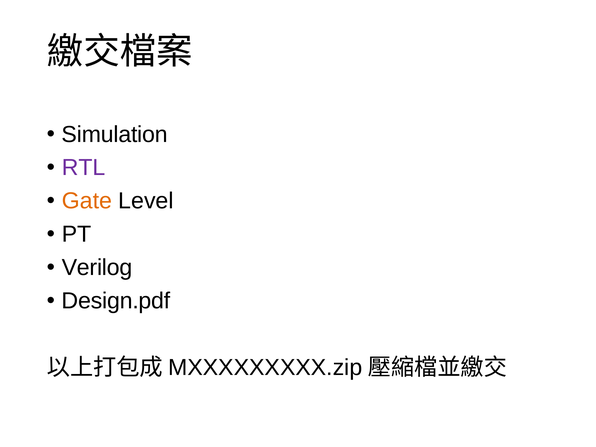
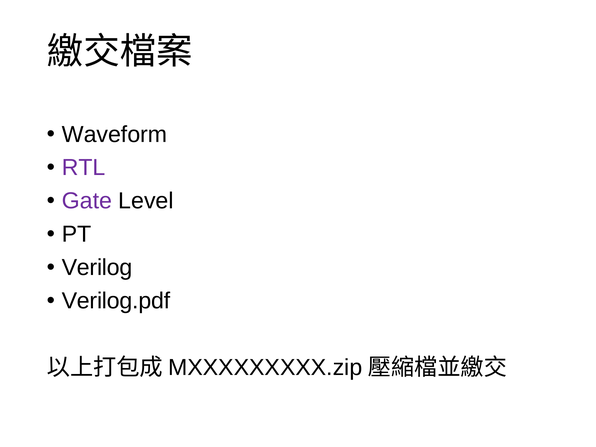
Simulation: Simulation -> Waveform
Gate colour: orange -> purple
Design.pdf: Design.pdf -> Verilog.pdf
